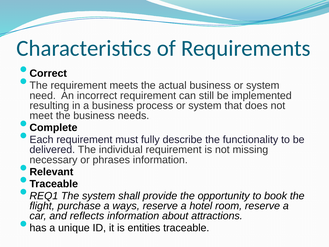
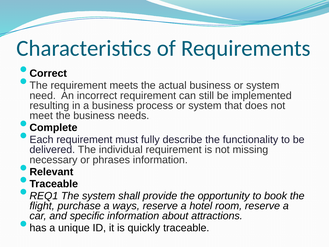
reflects: reflects -> specific
entities: entities -> quickly
